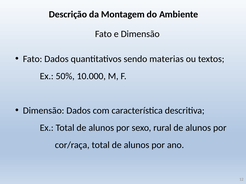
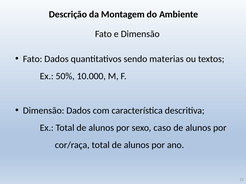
rural: rural -> caso
